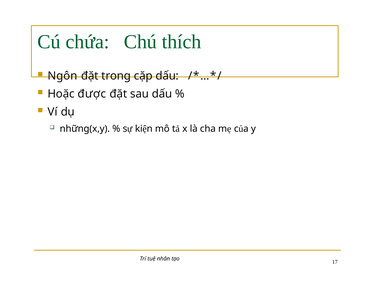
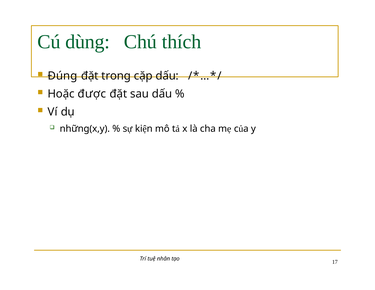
chứa: chứa -> dùng
Ngôn: Ngôn -> Đúng
